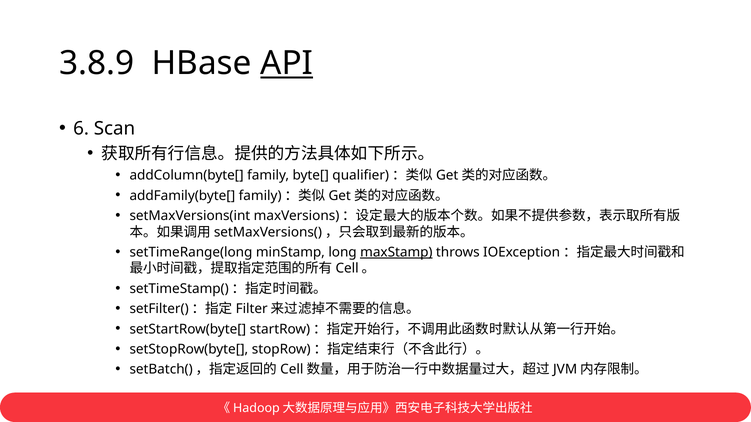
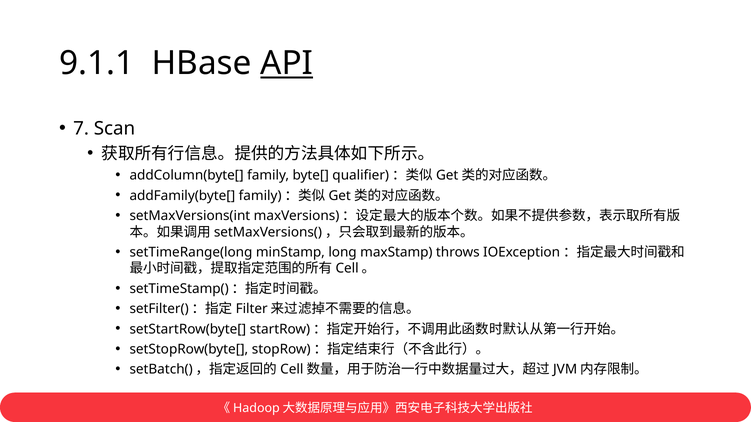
3.8.9: 3.8.9 -> 9.1.1
6: 6 -> 7
maxStamp underline: present -> none
